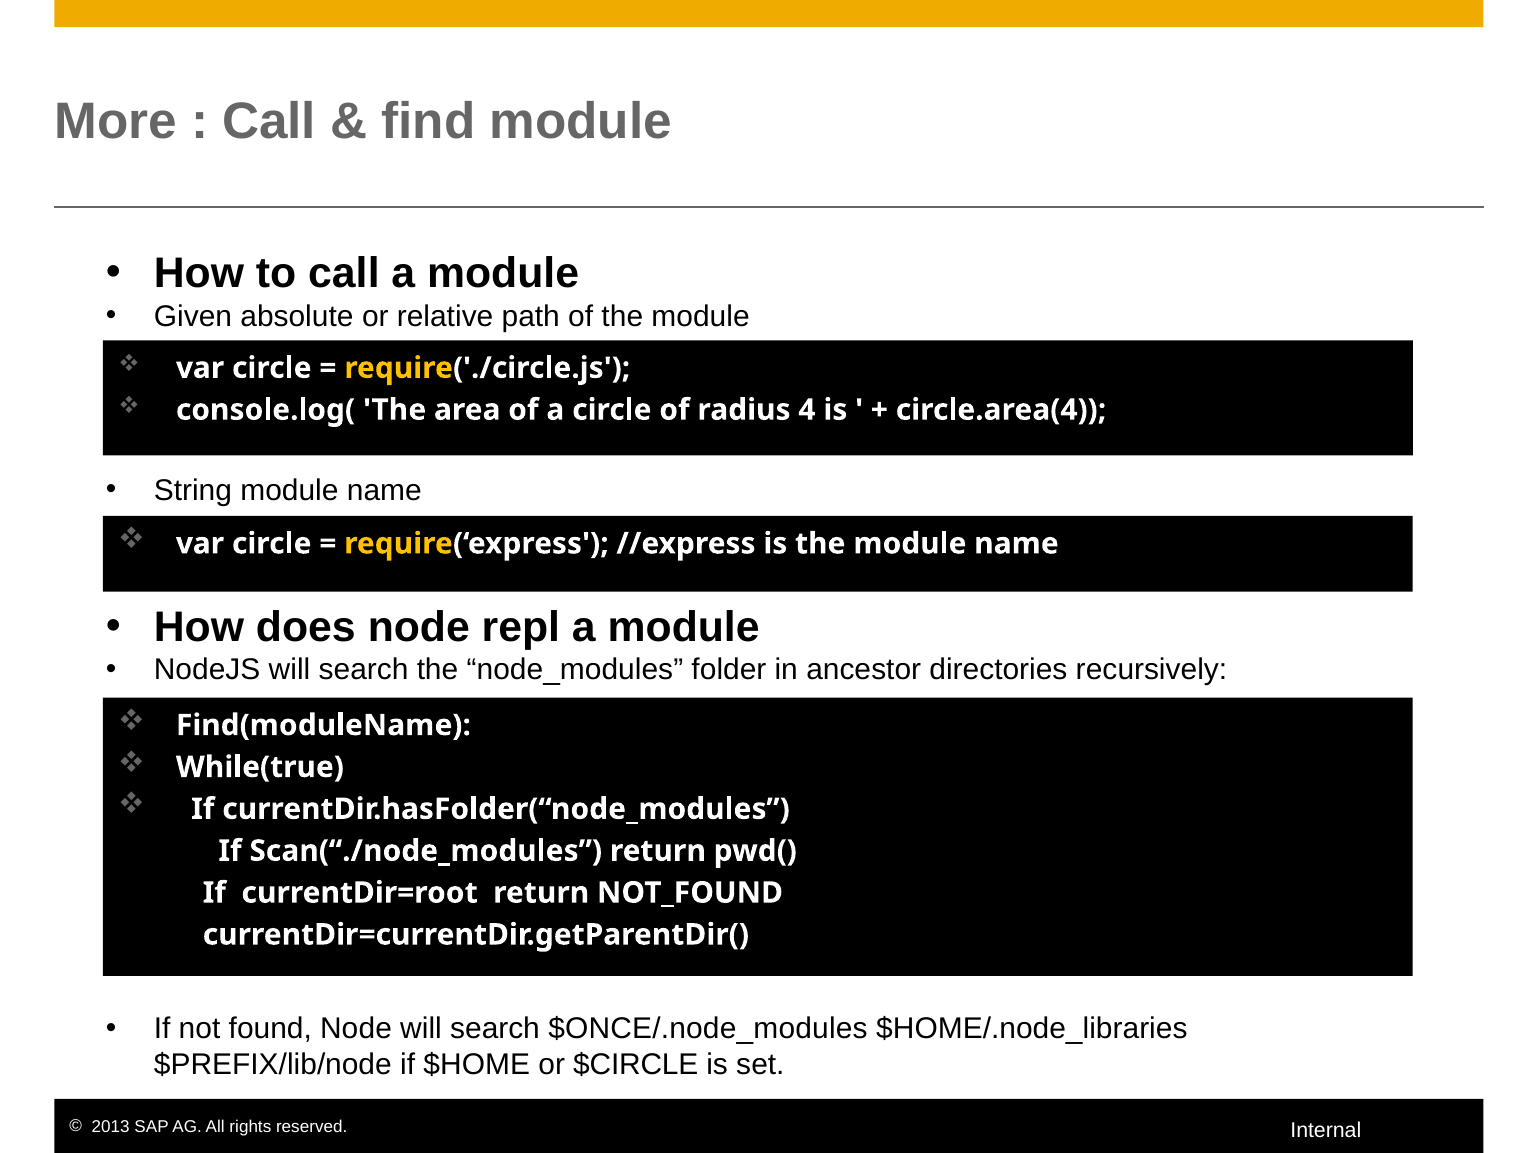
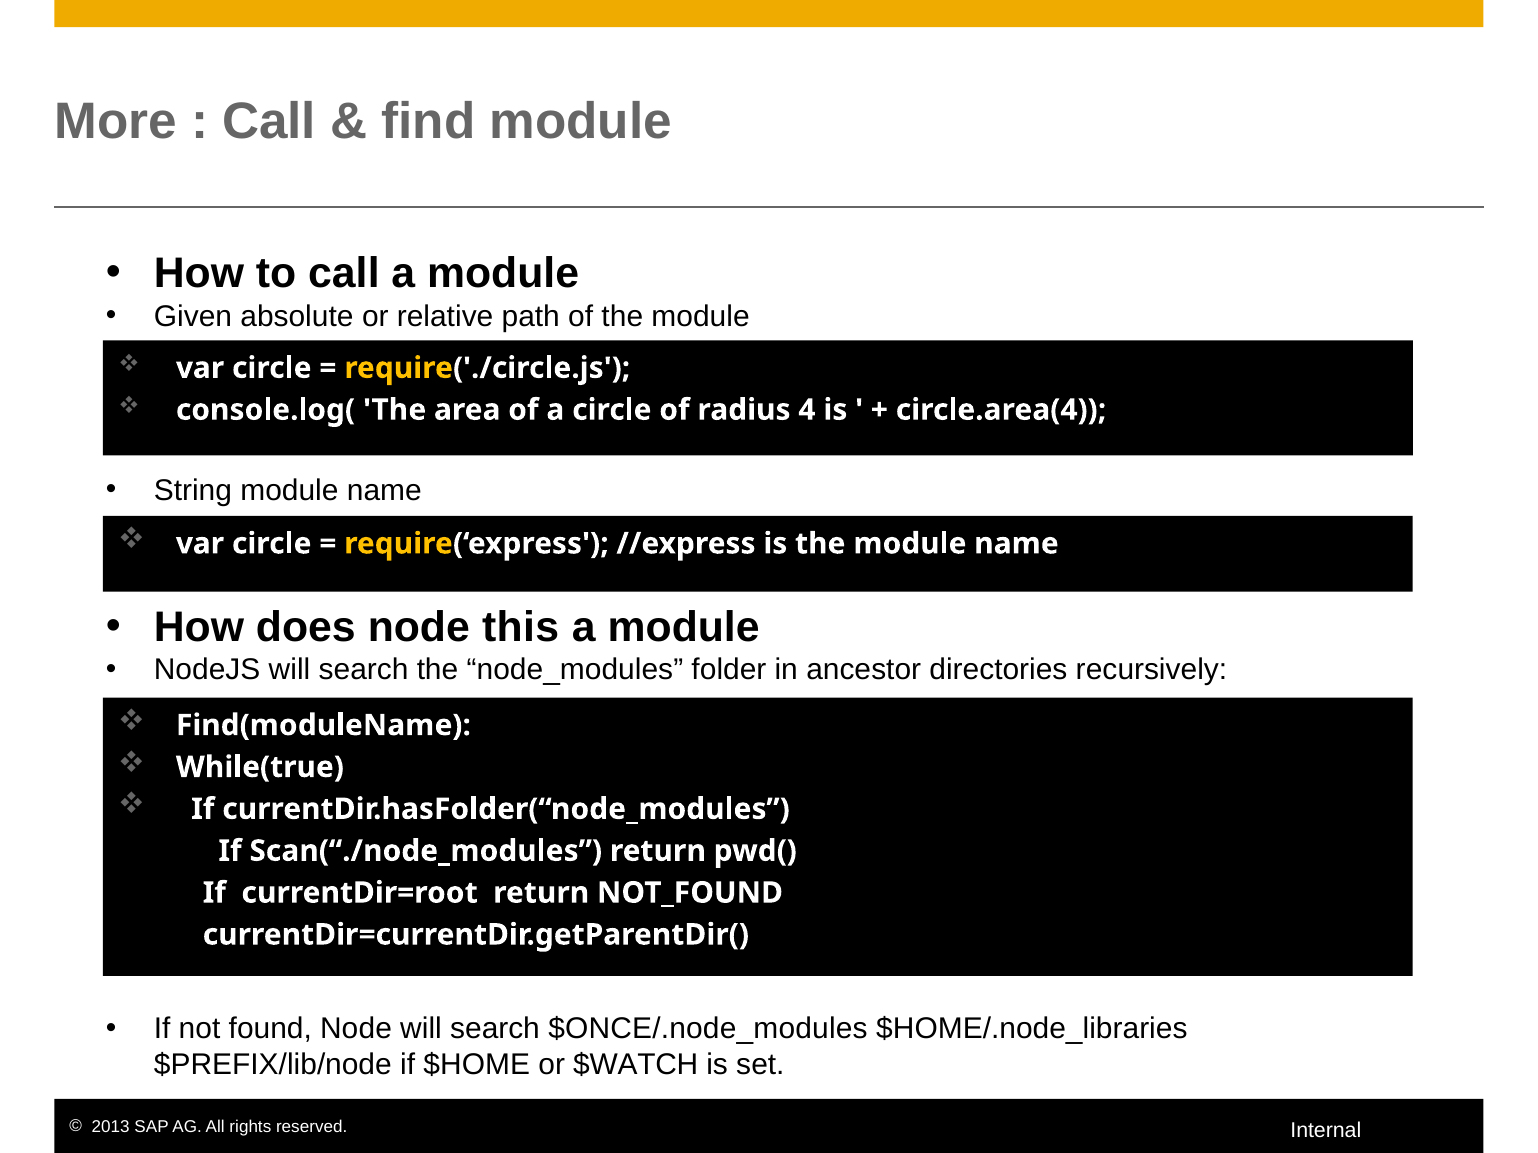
repl: repl -> this
$CIRCLE: $CIRCLE -> $WATCH
